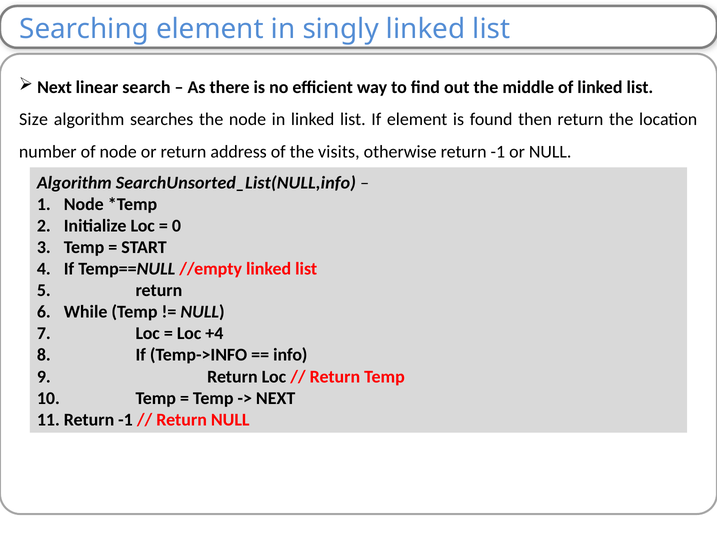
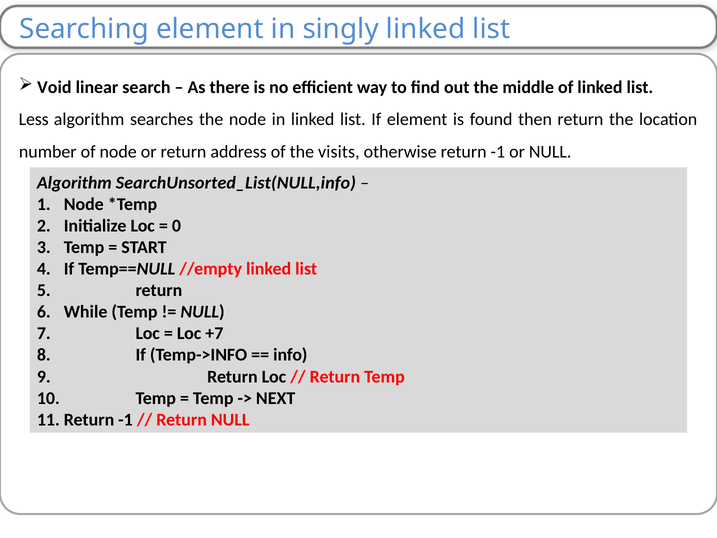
Next at (54, 87): Next -> Void
Size: Size -> Less
+4: +4 -> +7
